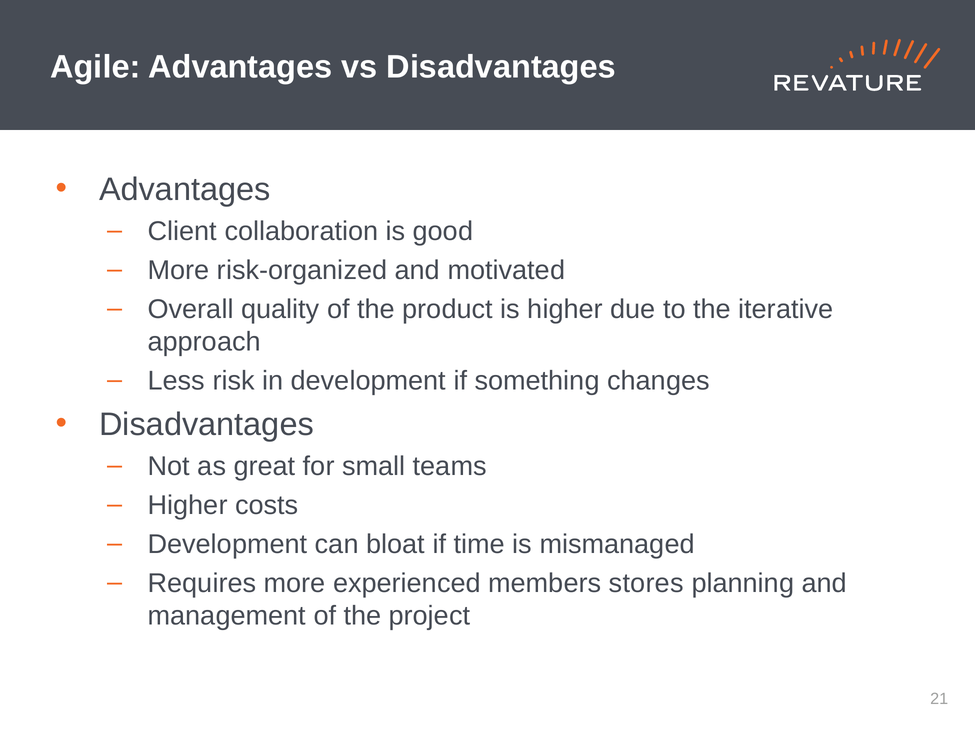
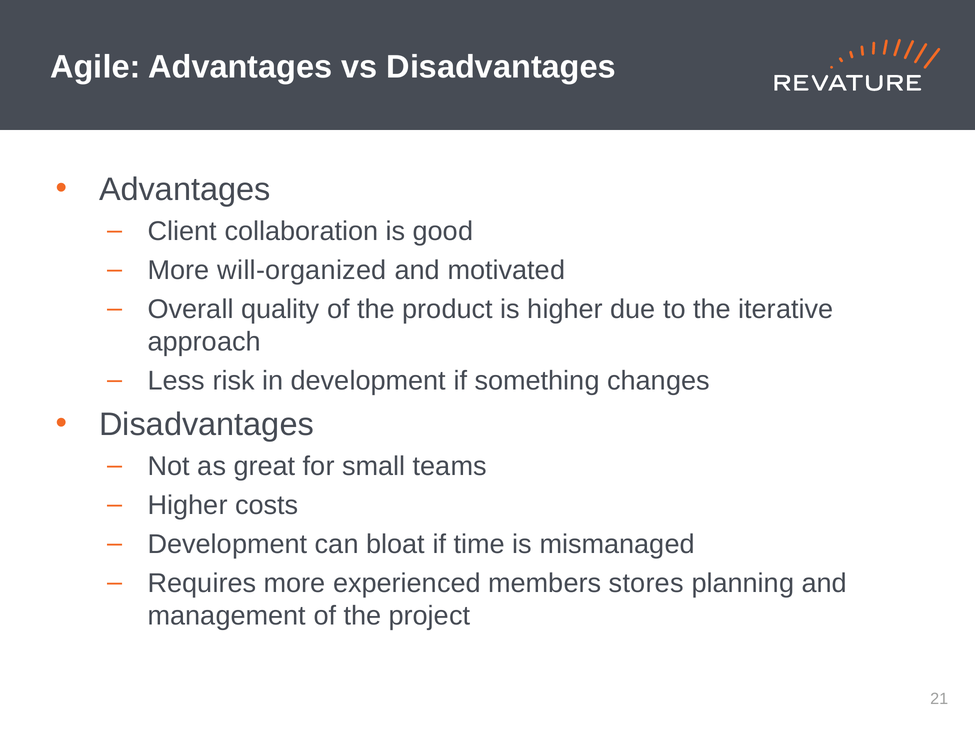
risk-organized: risk-organized -> will-organized
